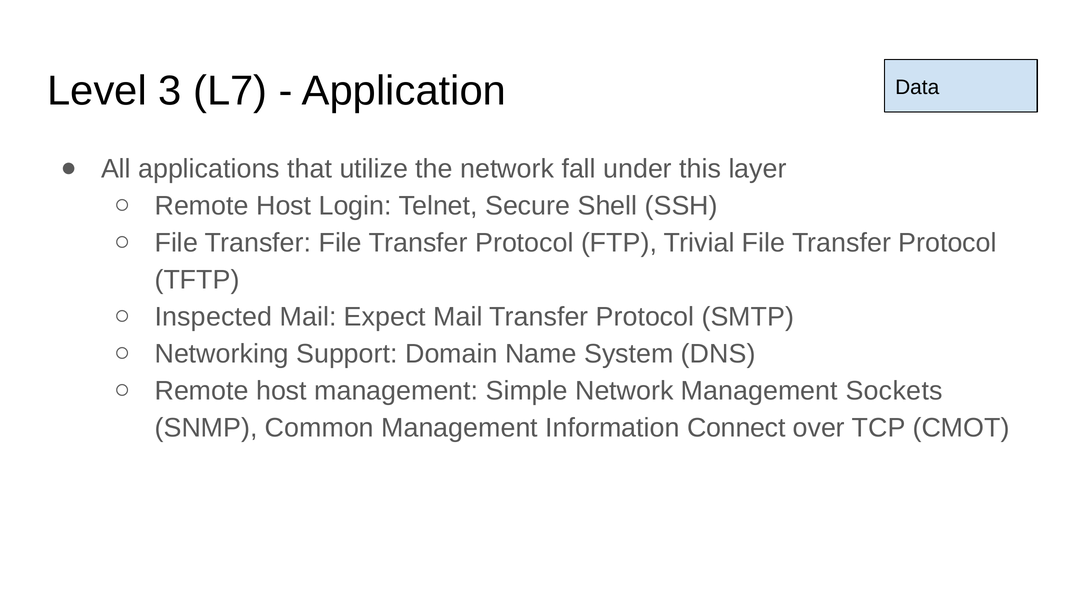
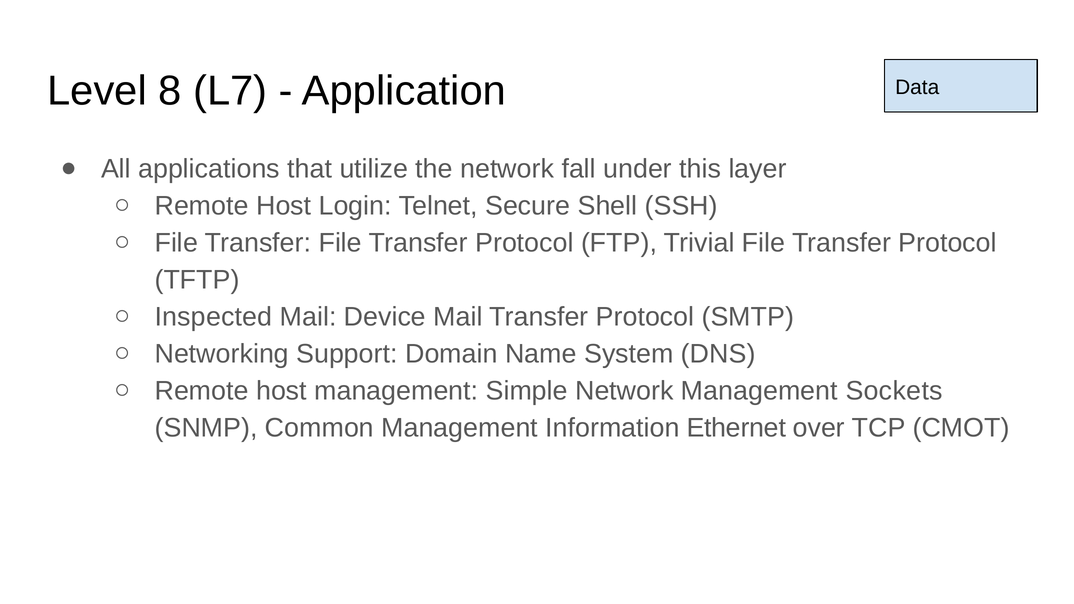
3: 3 -> 8
Expect: Expect -> Device
Connect: Connect -> Ethernet
